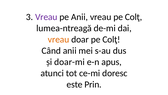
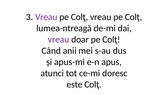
Anii at (79, 17): Anii -> Colţ
vreau at (59, 39) colour: orange -> purple
doar-mi: doar-mi -> apus-mi
este Prin: Prin -> Colţ
